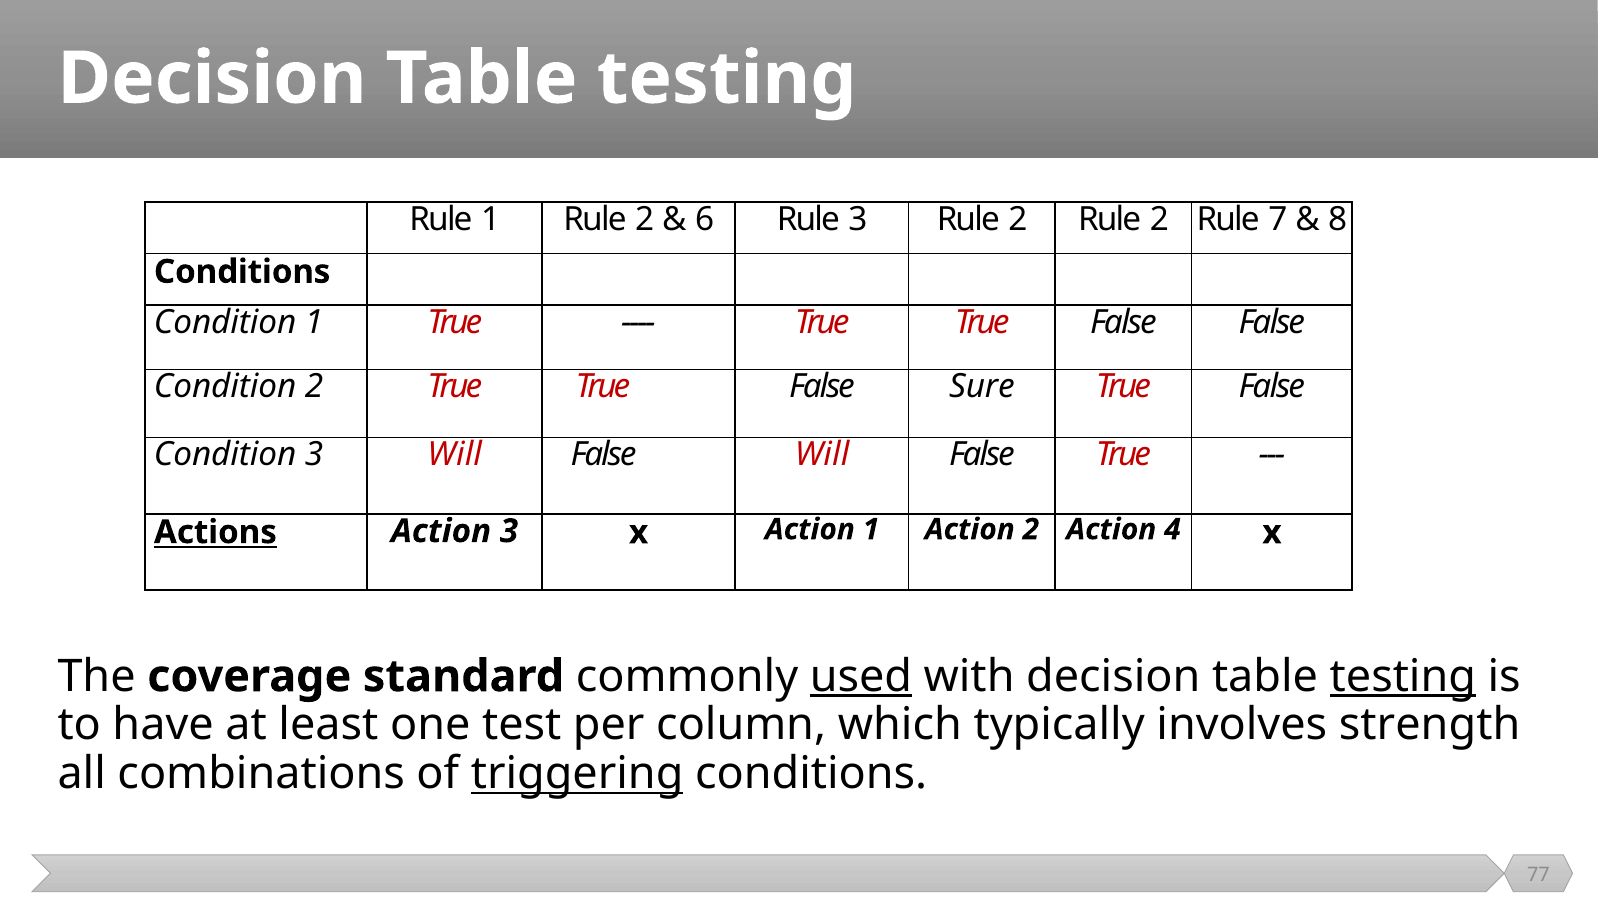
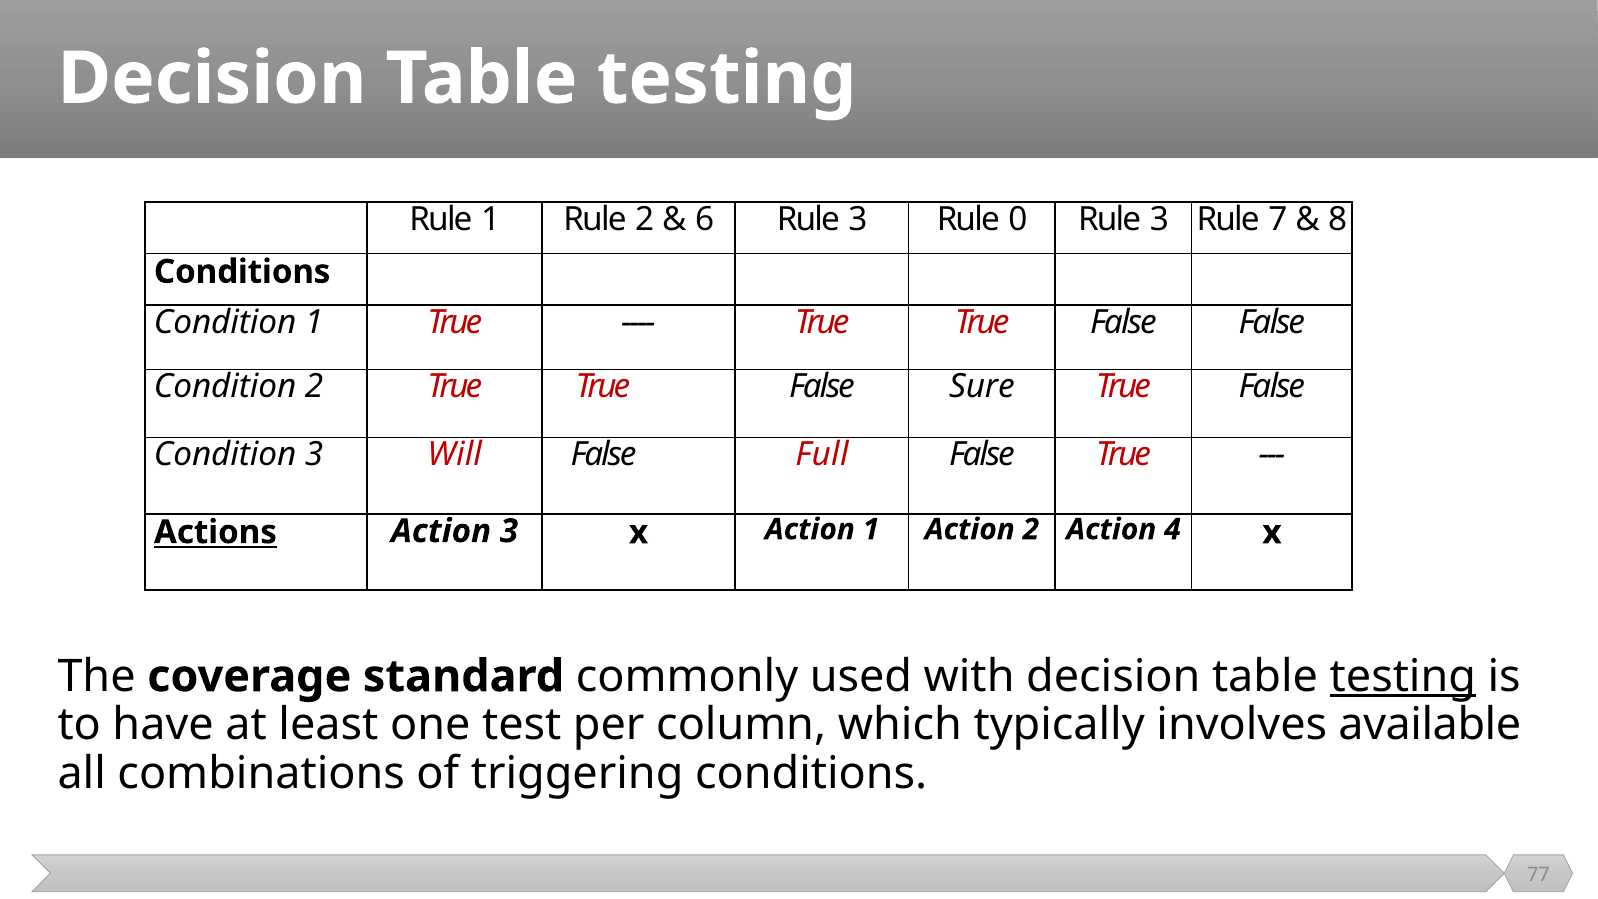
3 Rule 2: 2 -> 0
2 at (1159, 219): 2 -> 3
False Will: Will -> Full
used underline: present -> none
strength: strength -> available
triggering underline: present -> none
